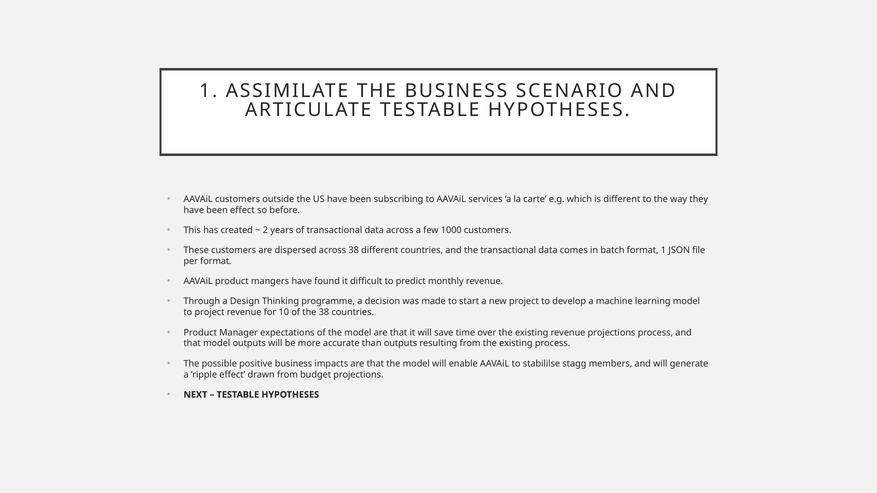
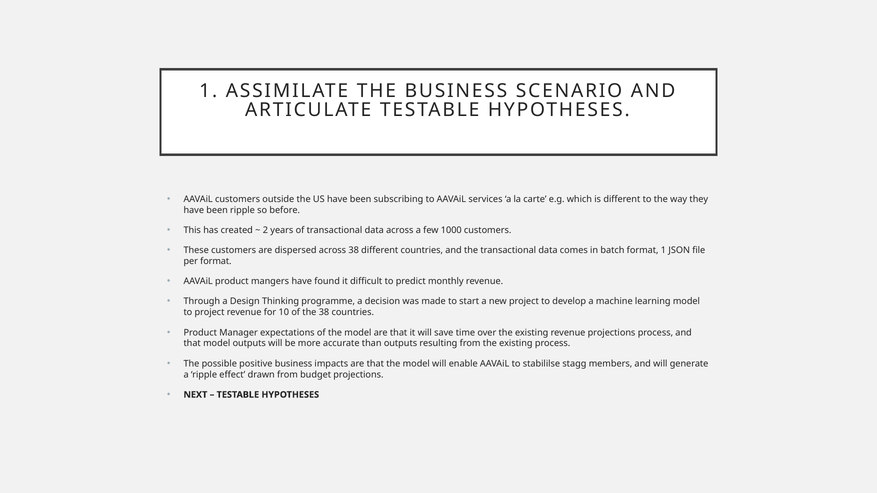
been effect: effect -> ripple
